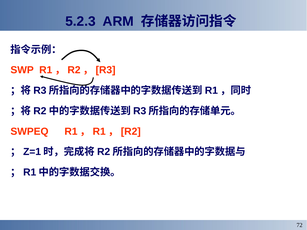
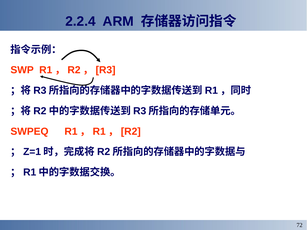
5.2.3: 5.2.3 -> 2.2.4
